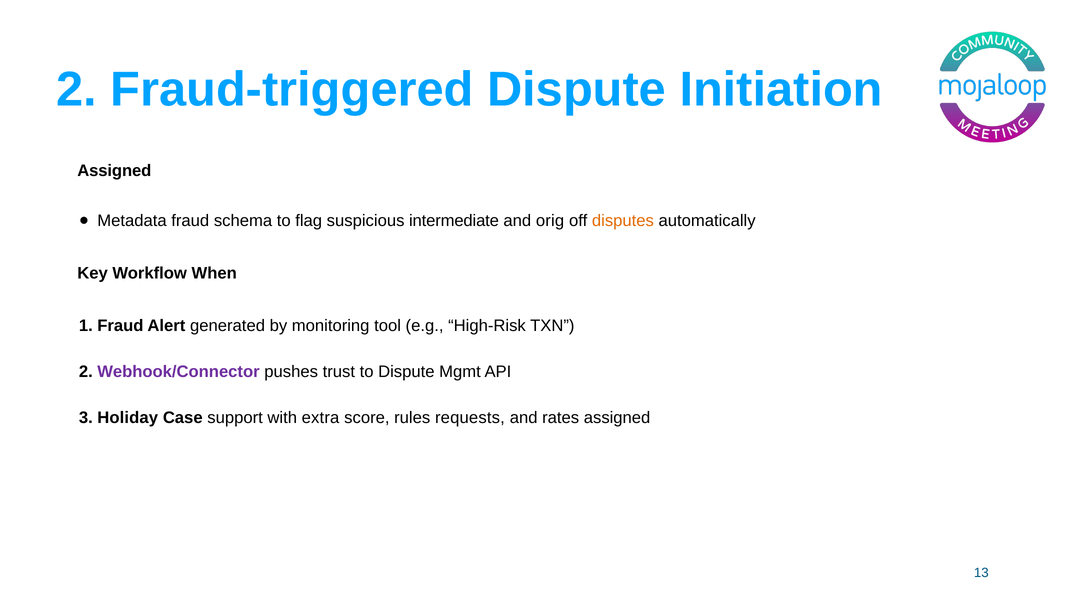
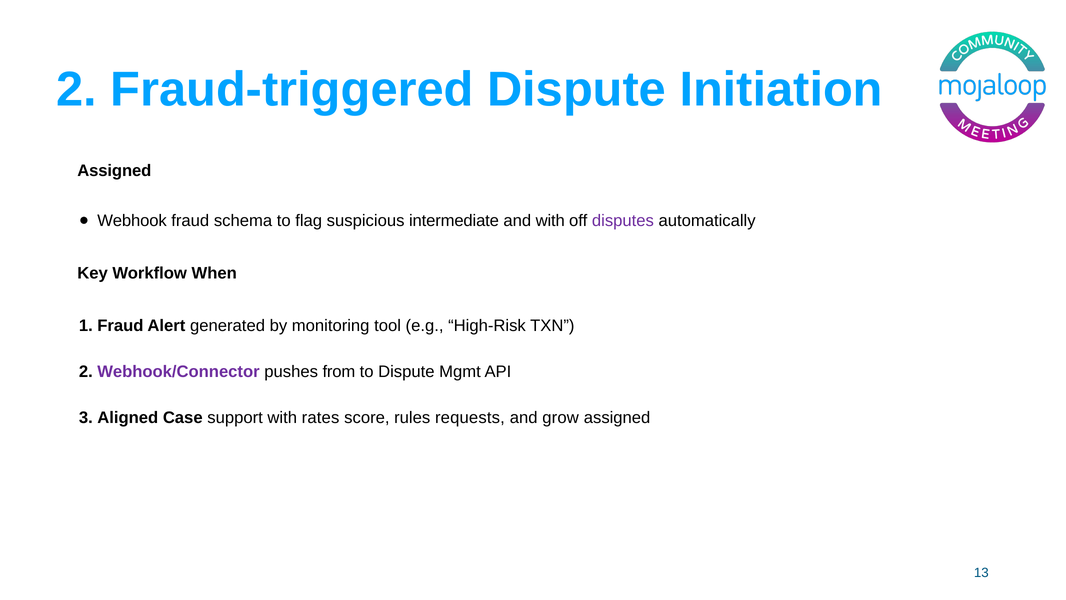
Metadata: Metadata -> Webhook
and orig: orig -> with
disputes colour: orange -> purple
trust: trust -> from
Holiday: Holiday -> Aligned
extra: extra -> rates
rates: rates -> grow
